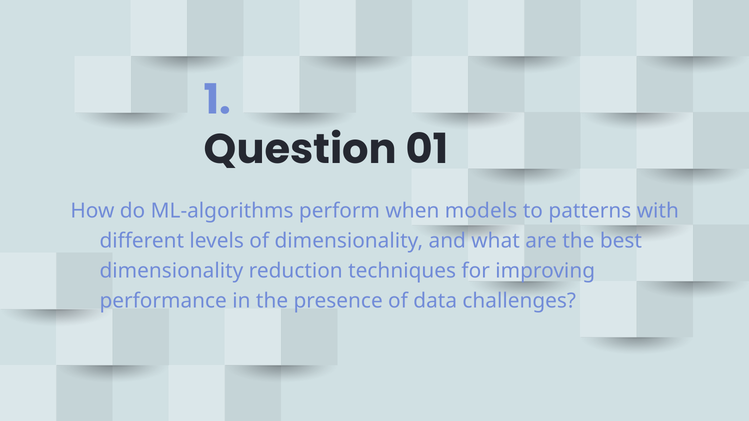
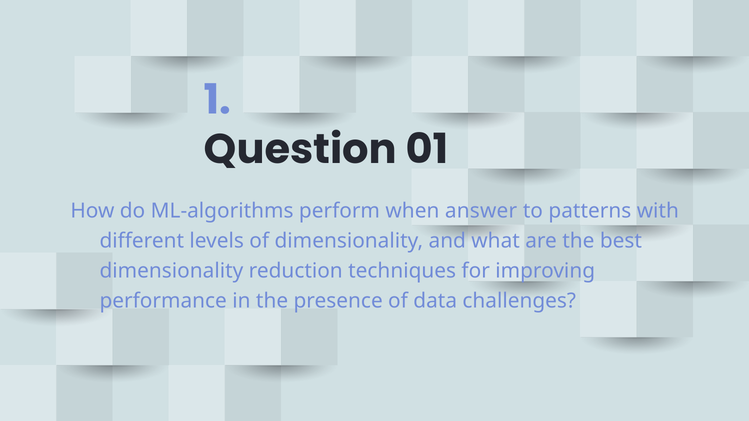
models: models -> answer
